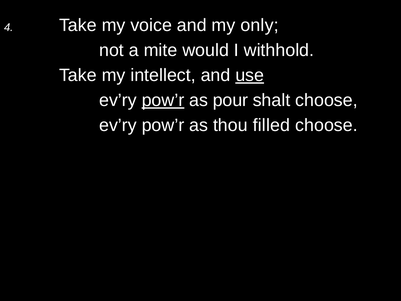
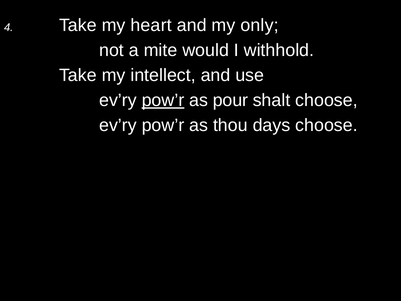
voice: voice -> heart
use underline: present -> none
filled: filled -> days
